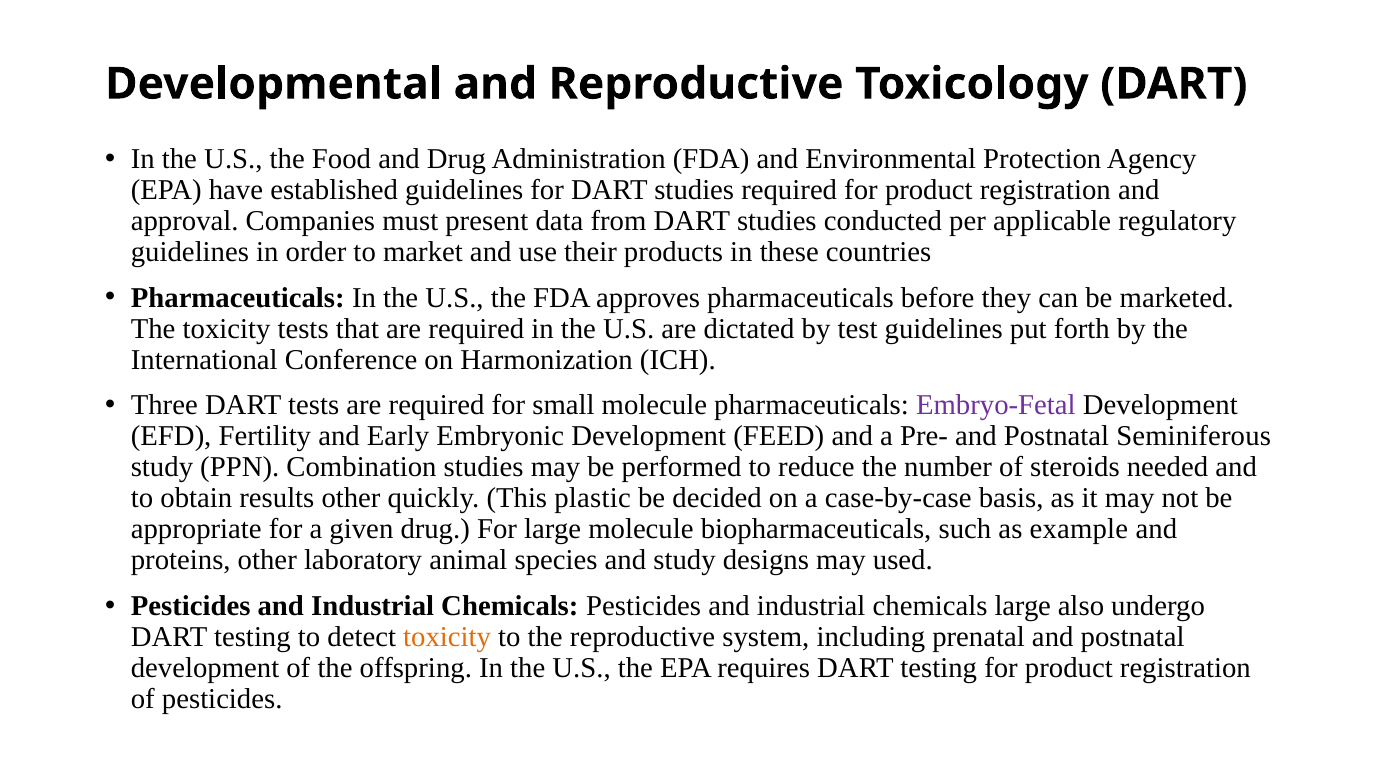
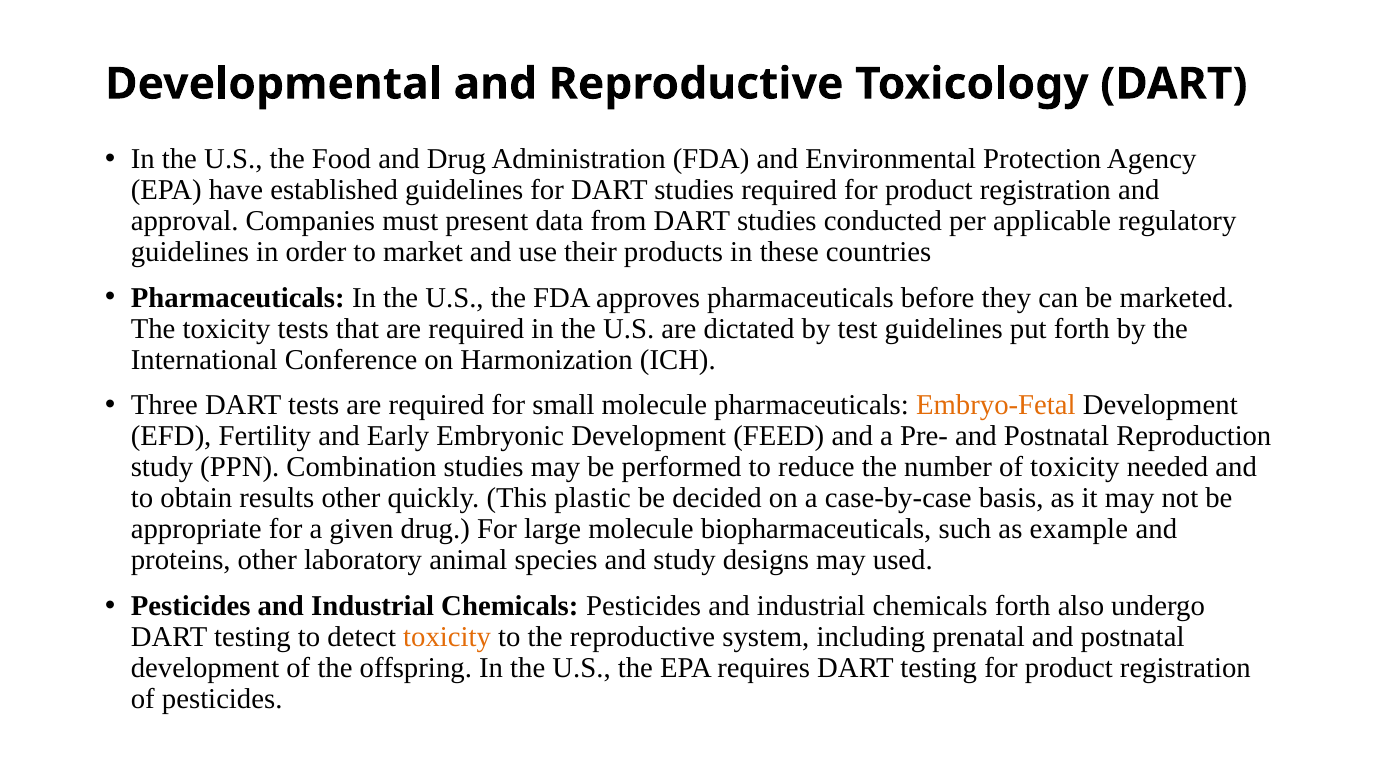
Embryo-Fetal colour: purple -> orange
Seminiferous: Seminiferous -> Reproduction
of steroids: steroids -> toxicity
chemicals large: large -> forth
